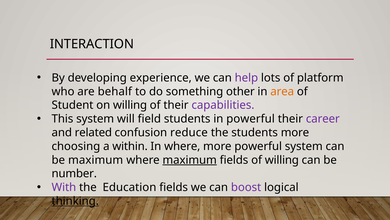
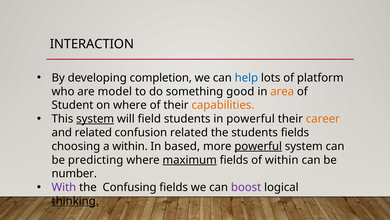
experience: experience -> completion
help colour: purple -> blue
behalf: behalf -> model
other: other -> good
on willing: willing -> where
capabilities colour: purple -> orange
system at (95, 119) underline: none -> present
career colour: purple -> orange
confusion reduce: reduce -> related
students more: more -> fields
In where: where -> based
powerful at (258, 146) underline: none -> present
be maximum: maximum -> predicting
of willing: willing -> within
Education: Education -> Confusing
